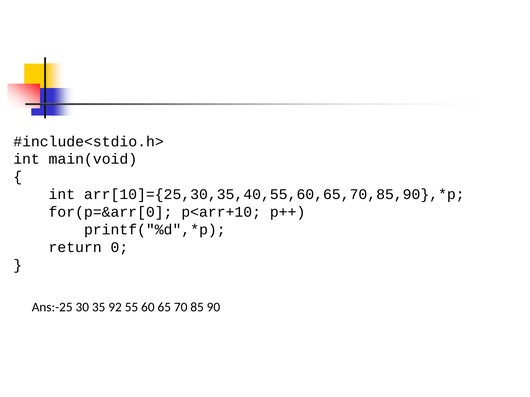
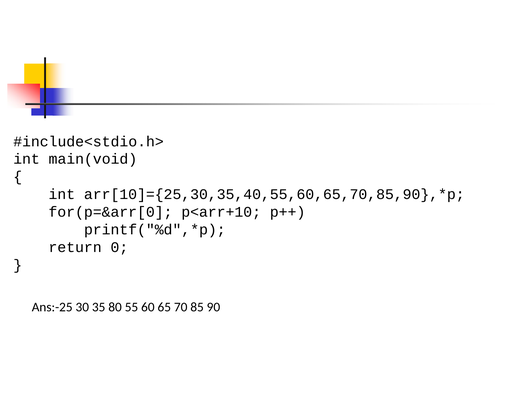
92: 92 -> 80
